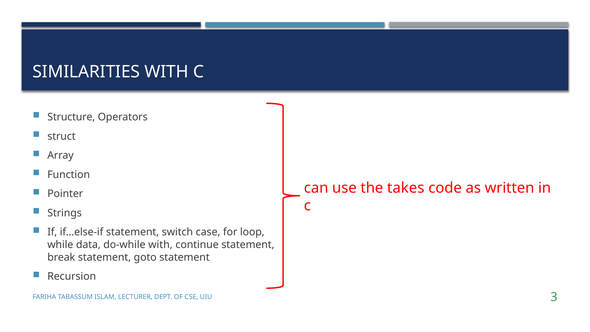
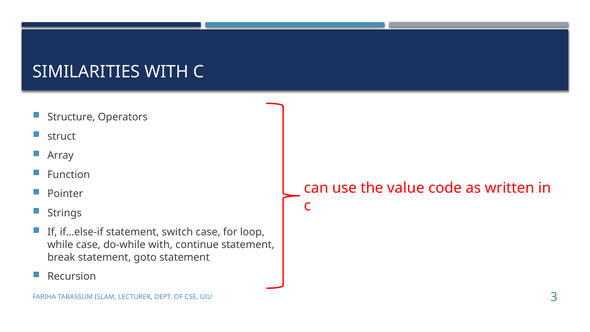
takes: takes -> value
while data: data -> case
